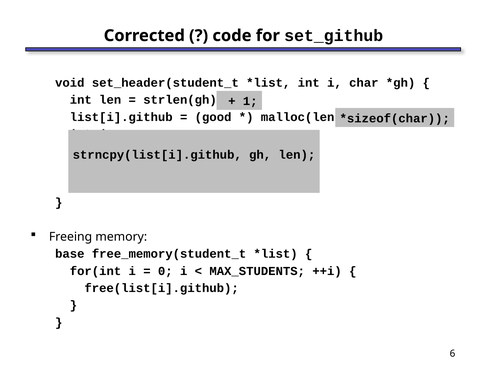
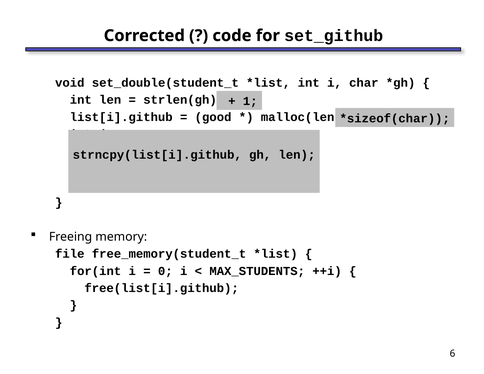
set_header(student_t: set_header(student_t -> set_double(student_t
base: base -> file
